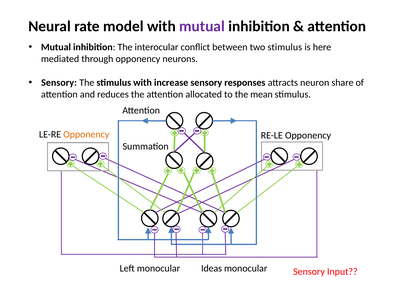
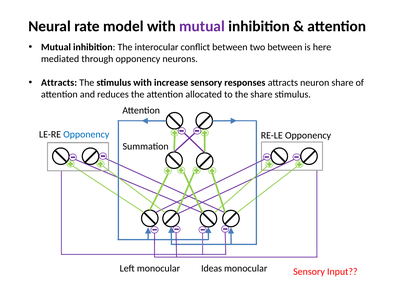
two stimulus: stimulus -> between
Sensory at (59, 83): Sensory -> Attracts
the mean: mean -> share
Opponency at (86, 134) colour: orange -> blue
